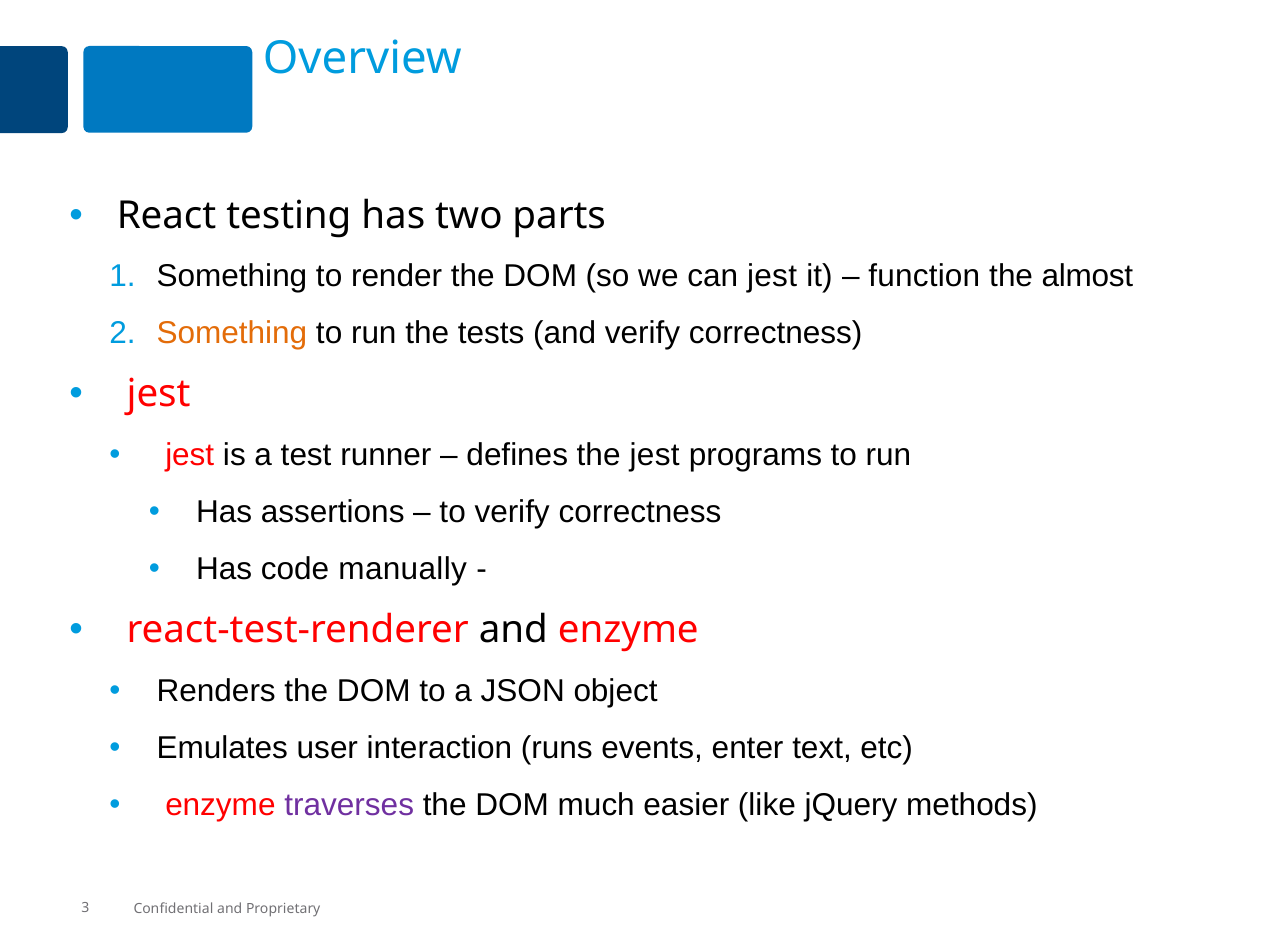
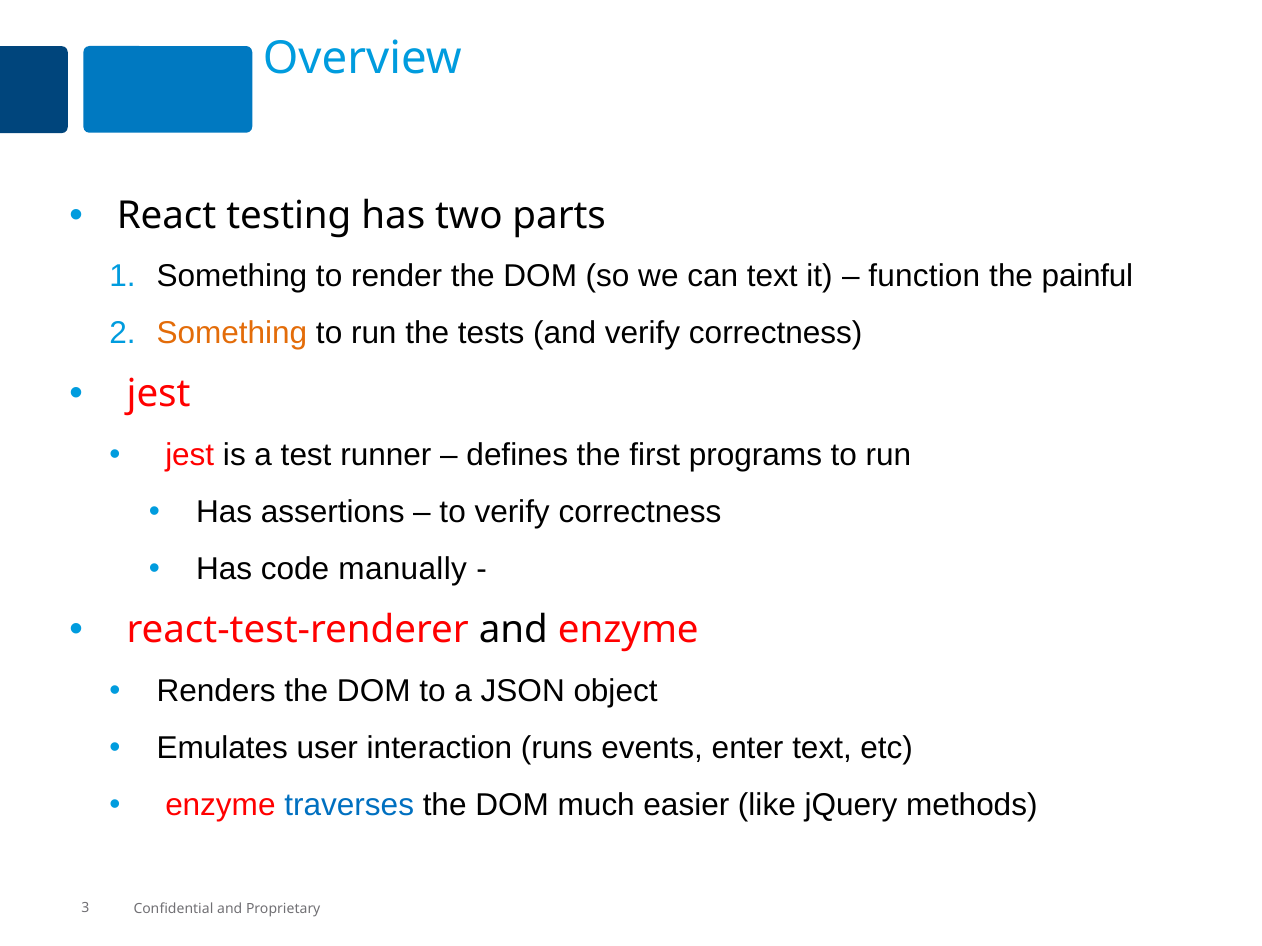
can jest: jest -> text
almost: almost -> painful
the jest: jest -> first
traverses colour: purple -> blue
